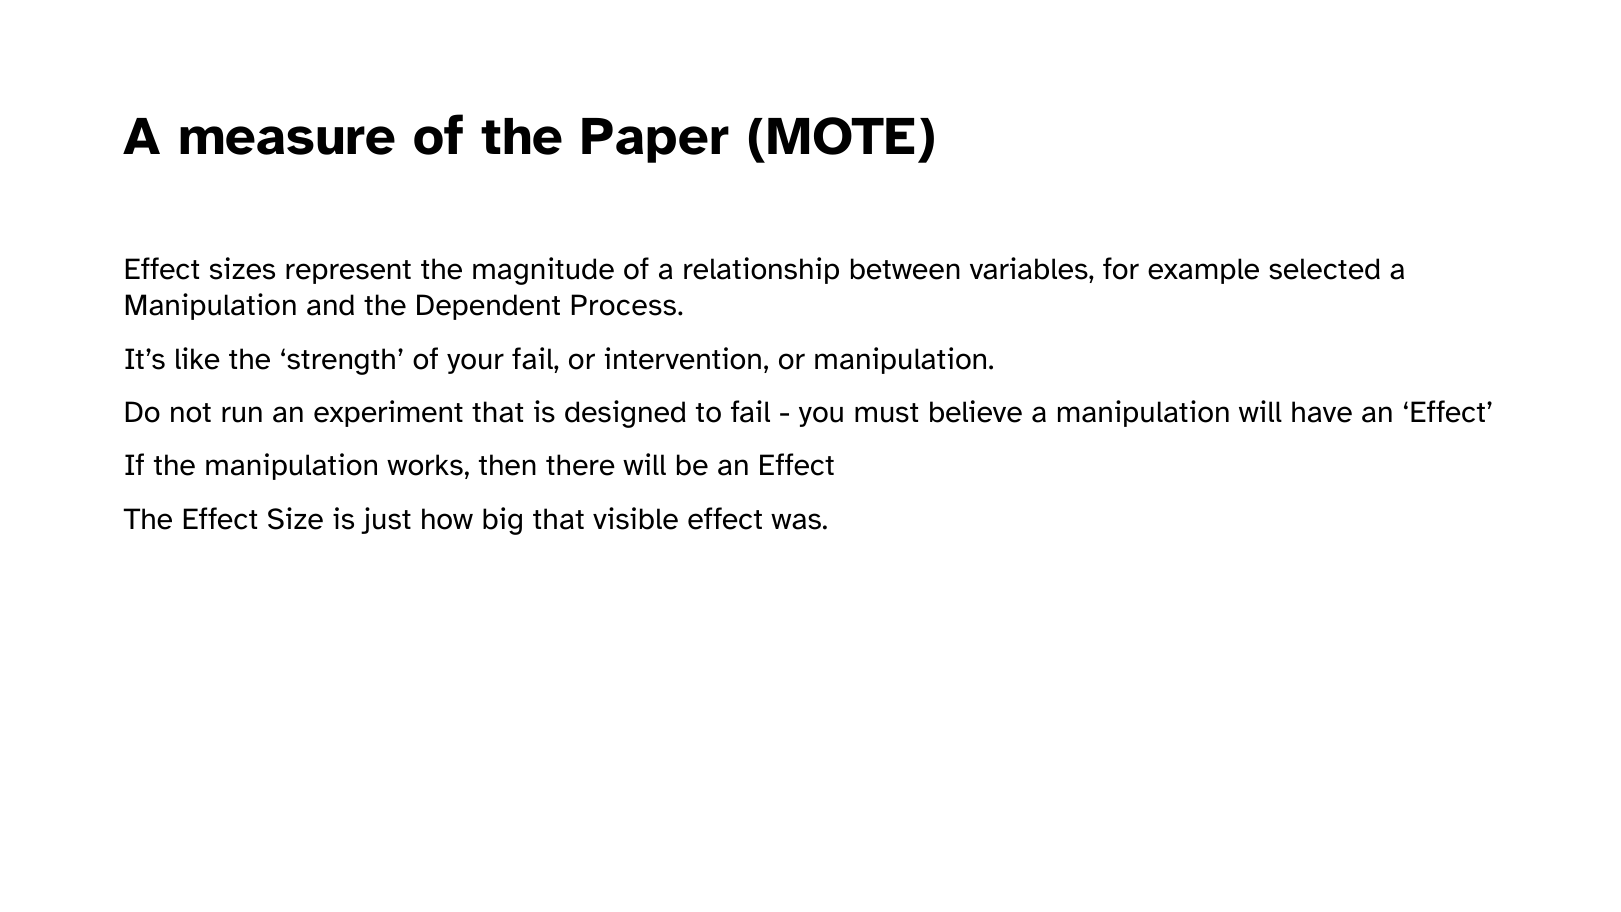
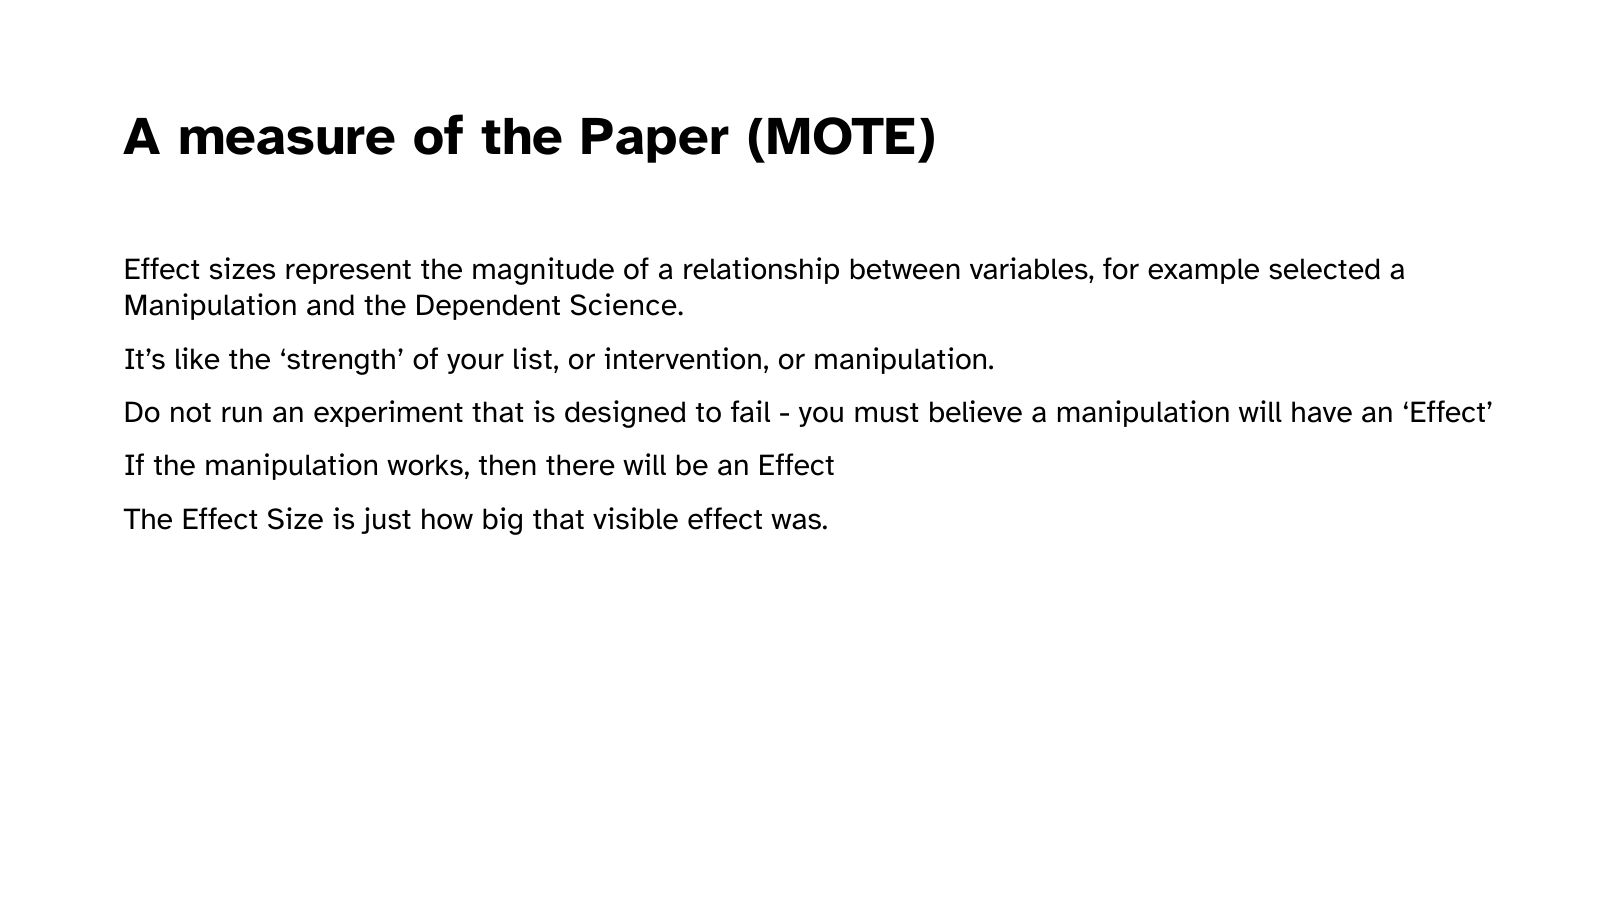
Process: Process -> Science
your fail: fail -> list
